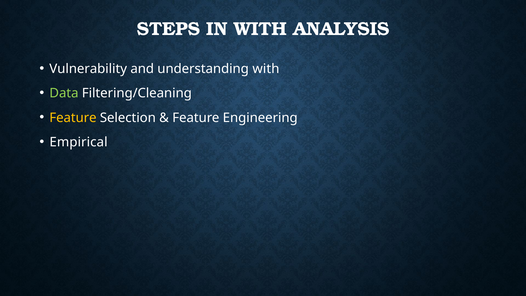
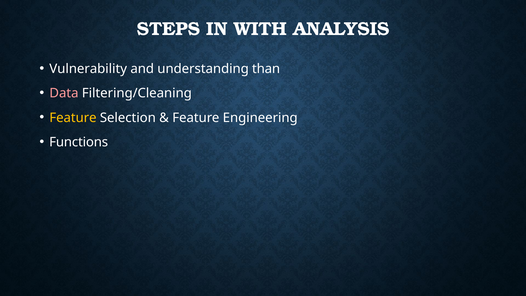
understanding with: with -> than
Data colour: light green -> pink
Empirical: Empirical -> Functions
